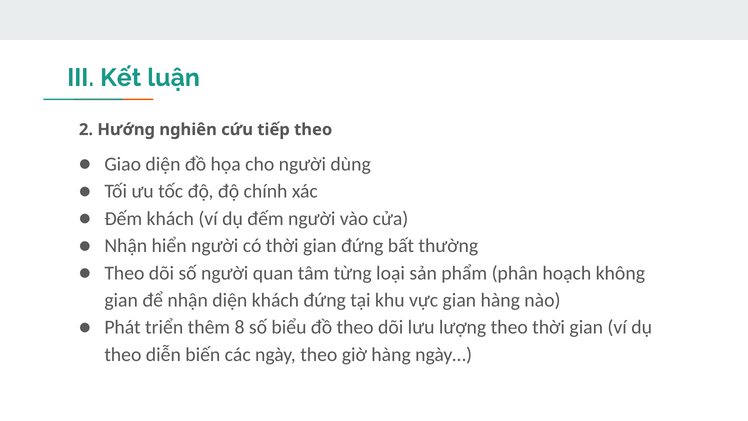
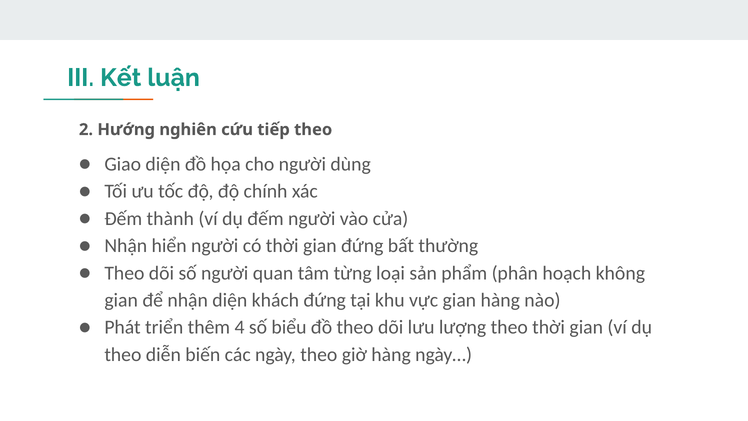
Đếm khách: khách -> thành
8: 8 -> 4
